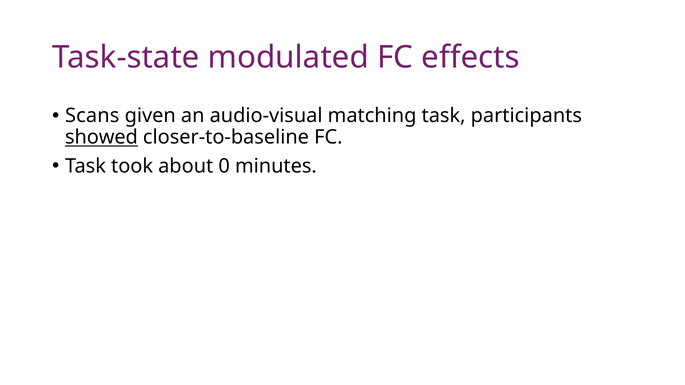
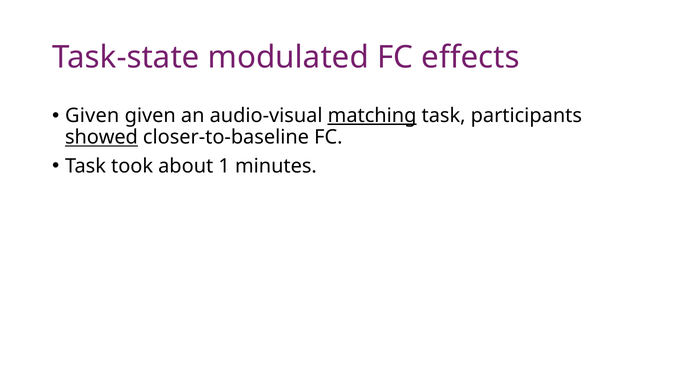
Scans at (92, 116): Scans -> Given
matching underline: none -> present
0: 0 -> 1
